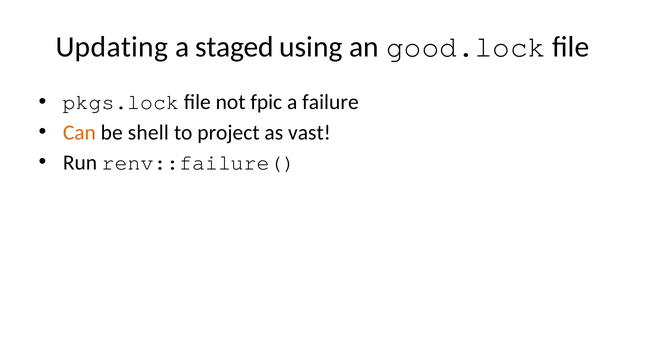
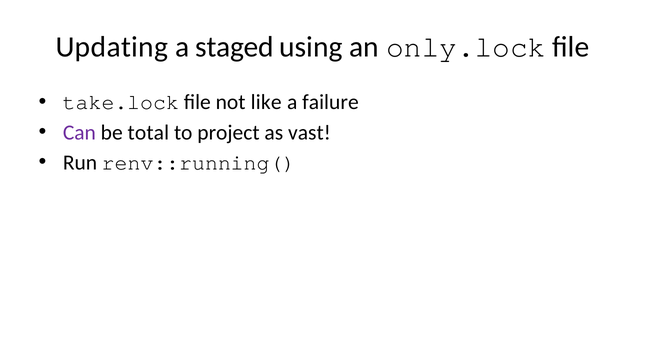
good.lock: good.lock -> only.lock
pkgs.lock: pkgs.lock -> take.lock
fpic: fpic -> like
Can colour: orange -> purple
shell: shell -> total
renv::failure(: renv::failure( -> renv::running(
